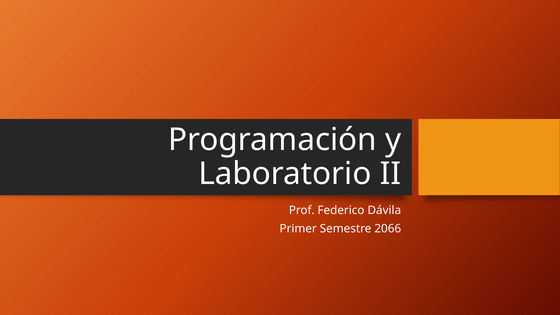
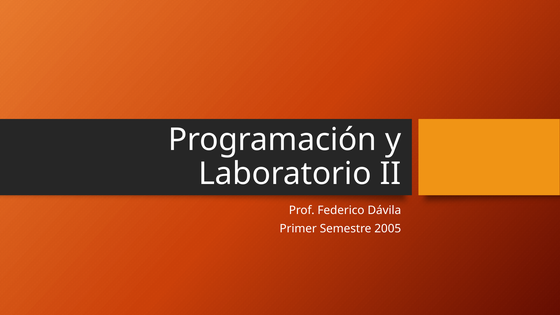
2066: 2066 -> 2005
